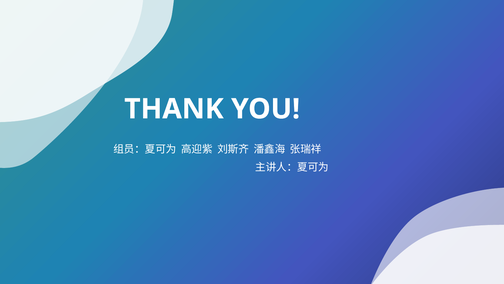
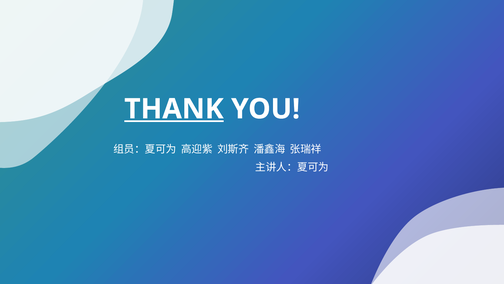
THANK underline: none -> present
